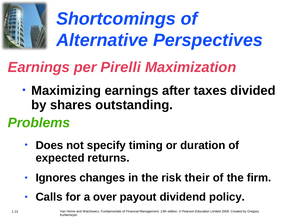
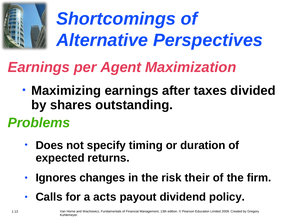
Pirelli: Pirelli -> Agent
over: over -> acts
